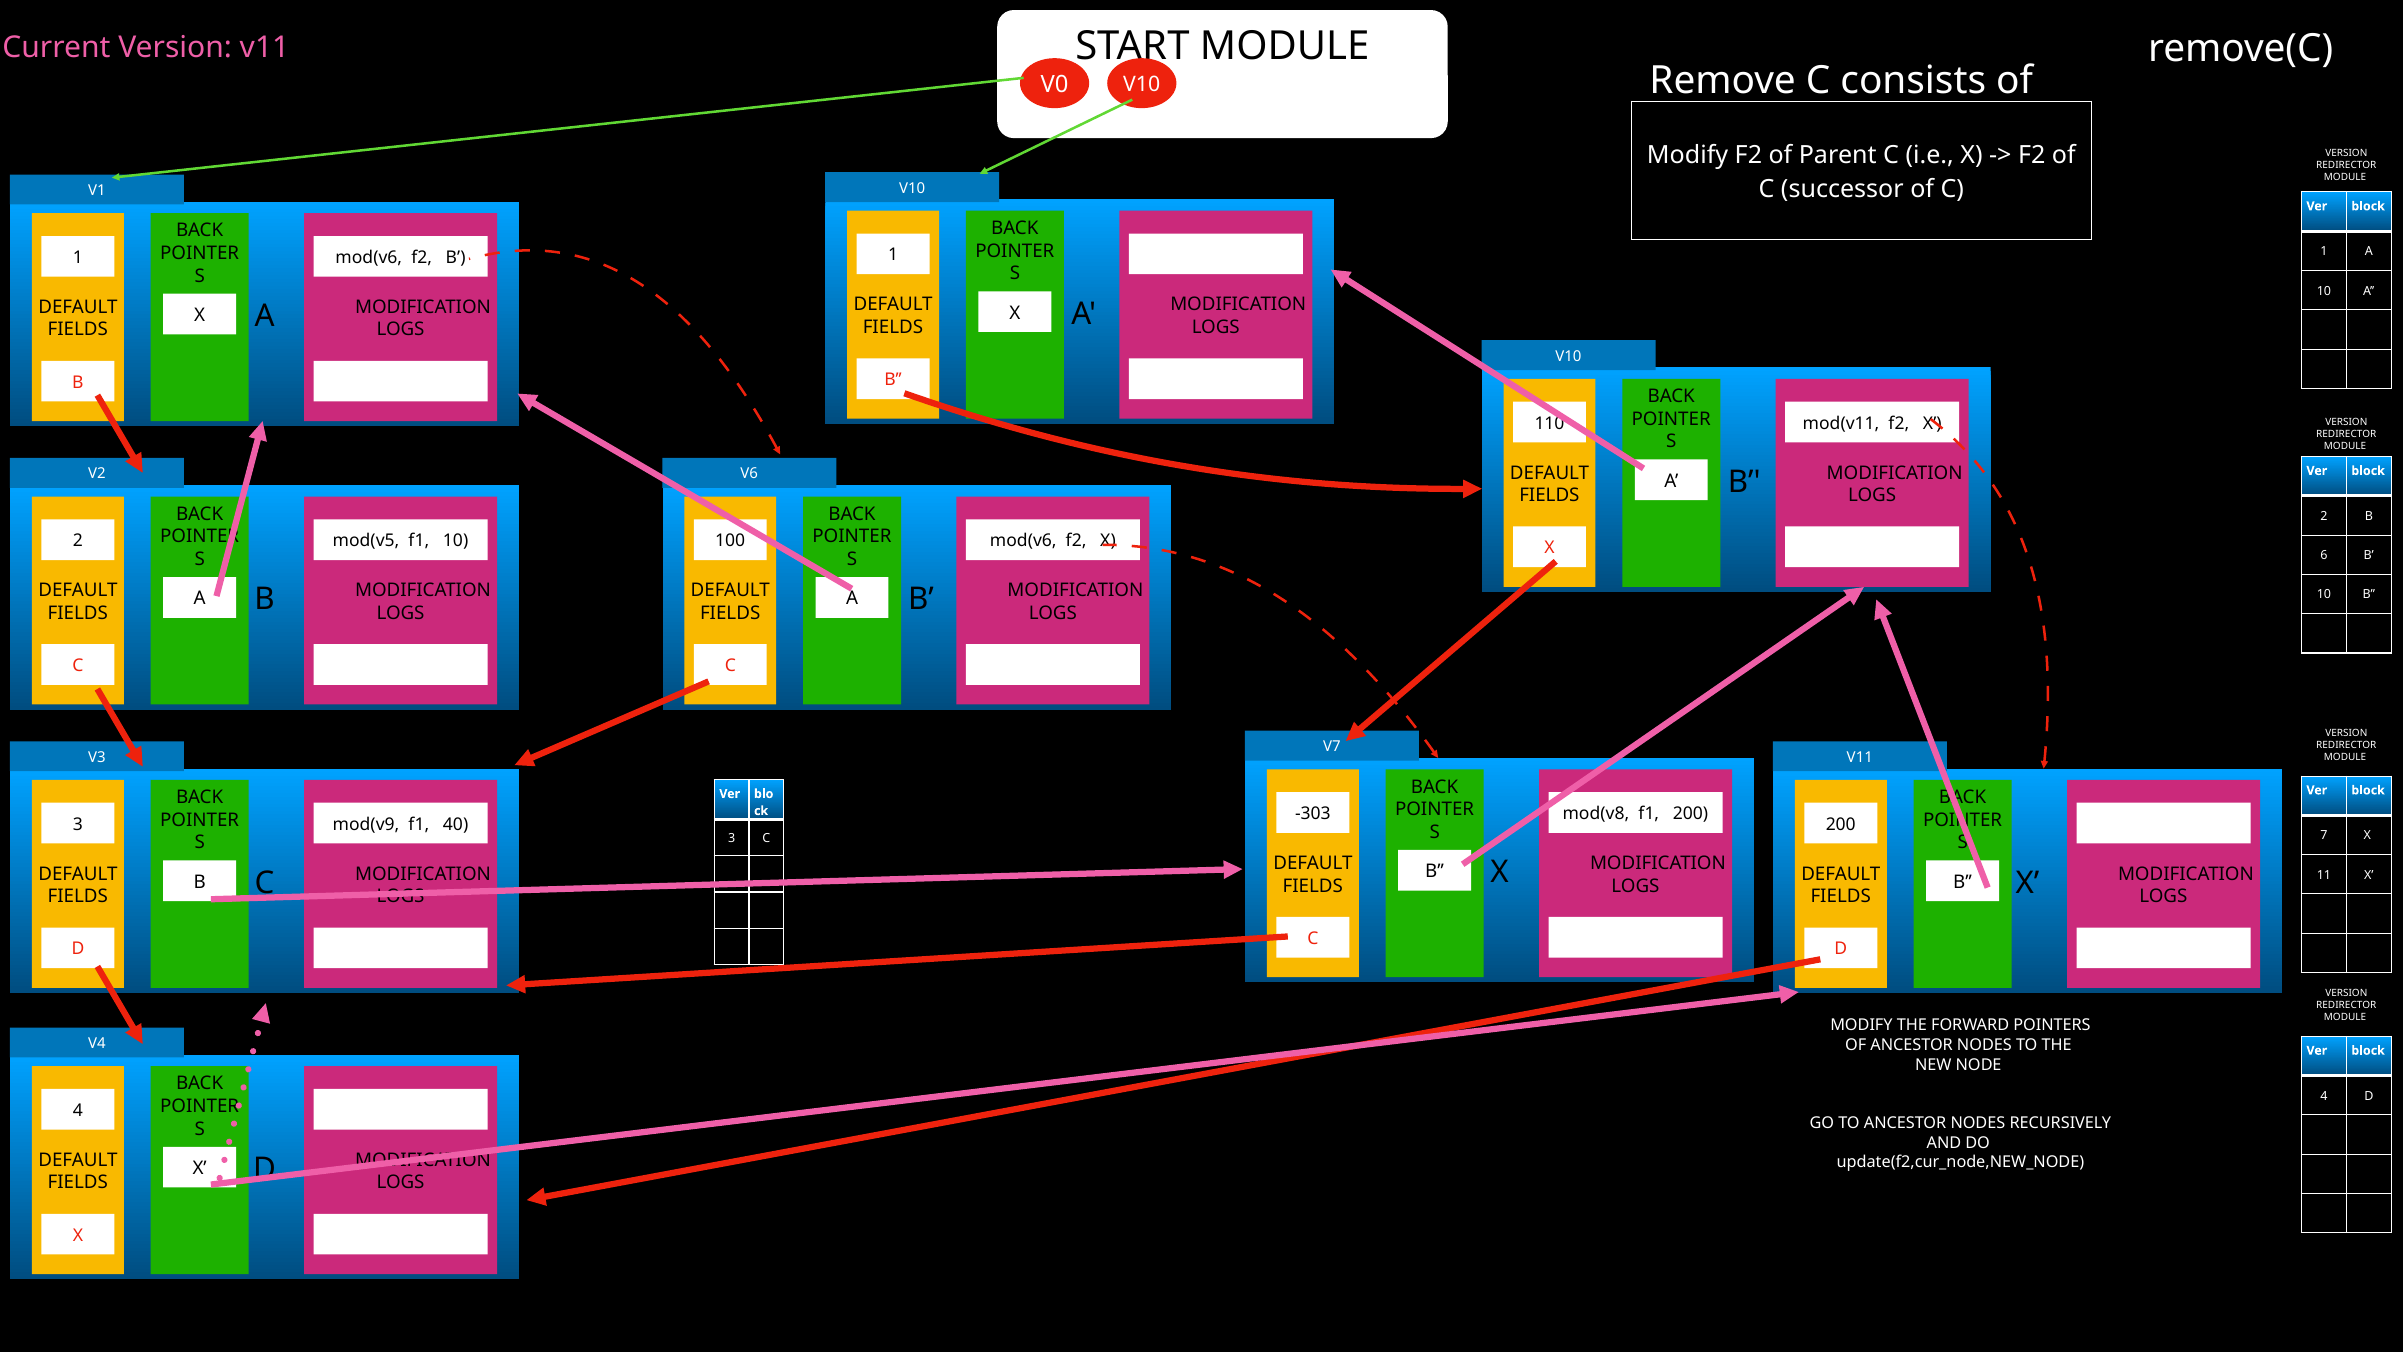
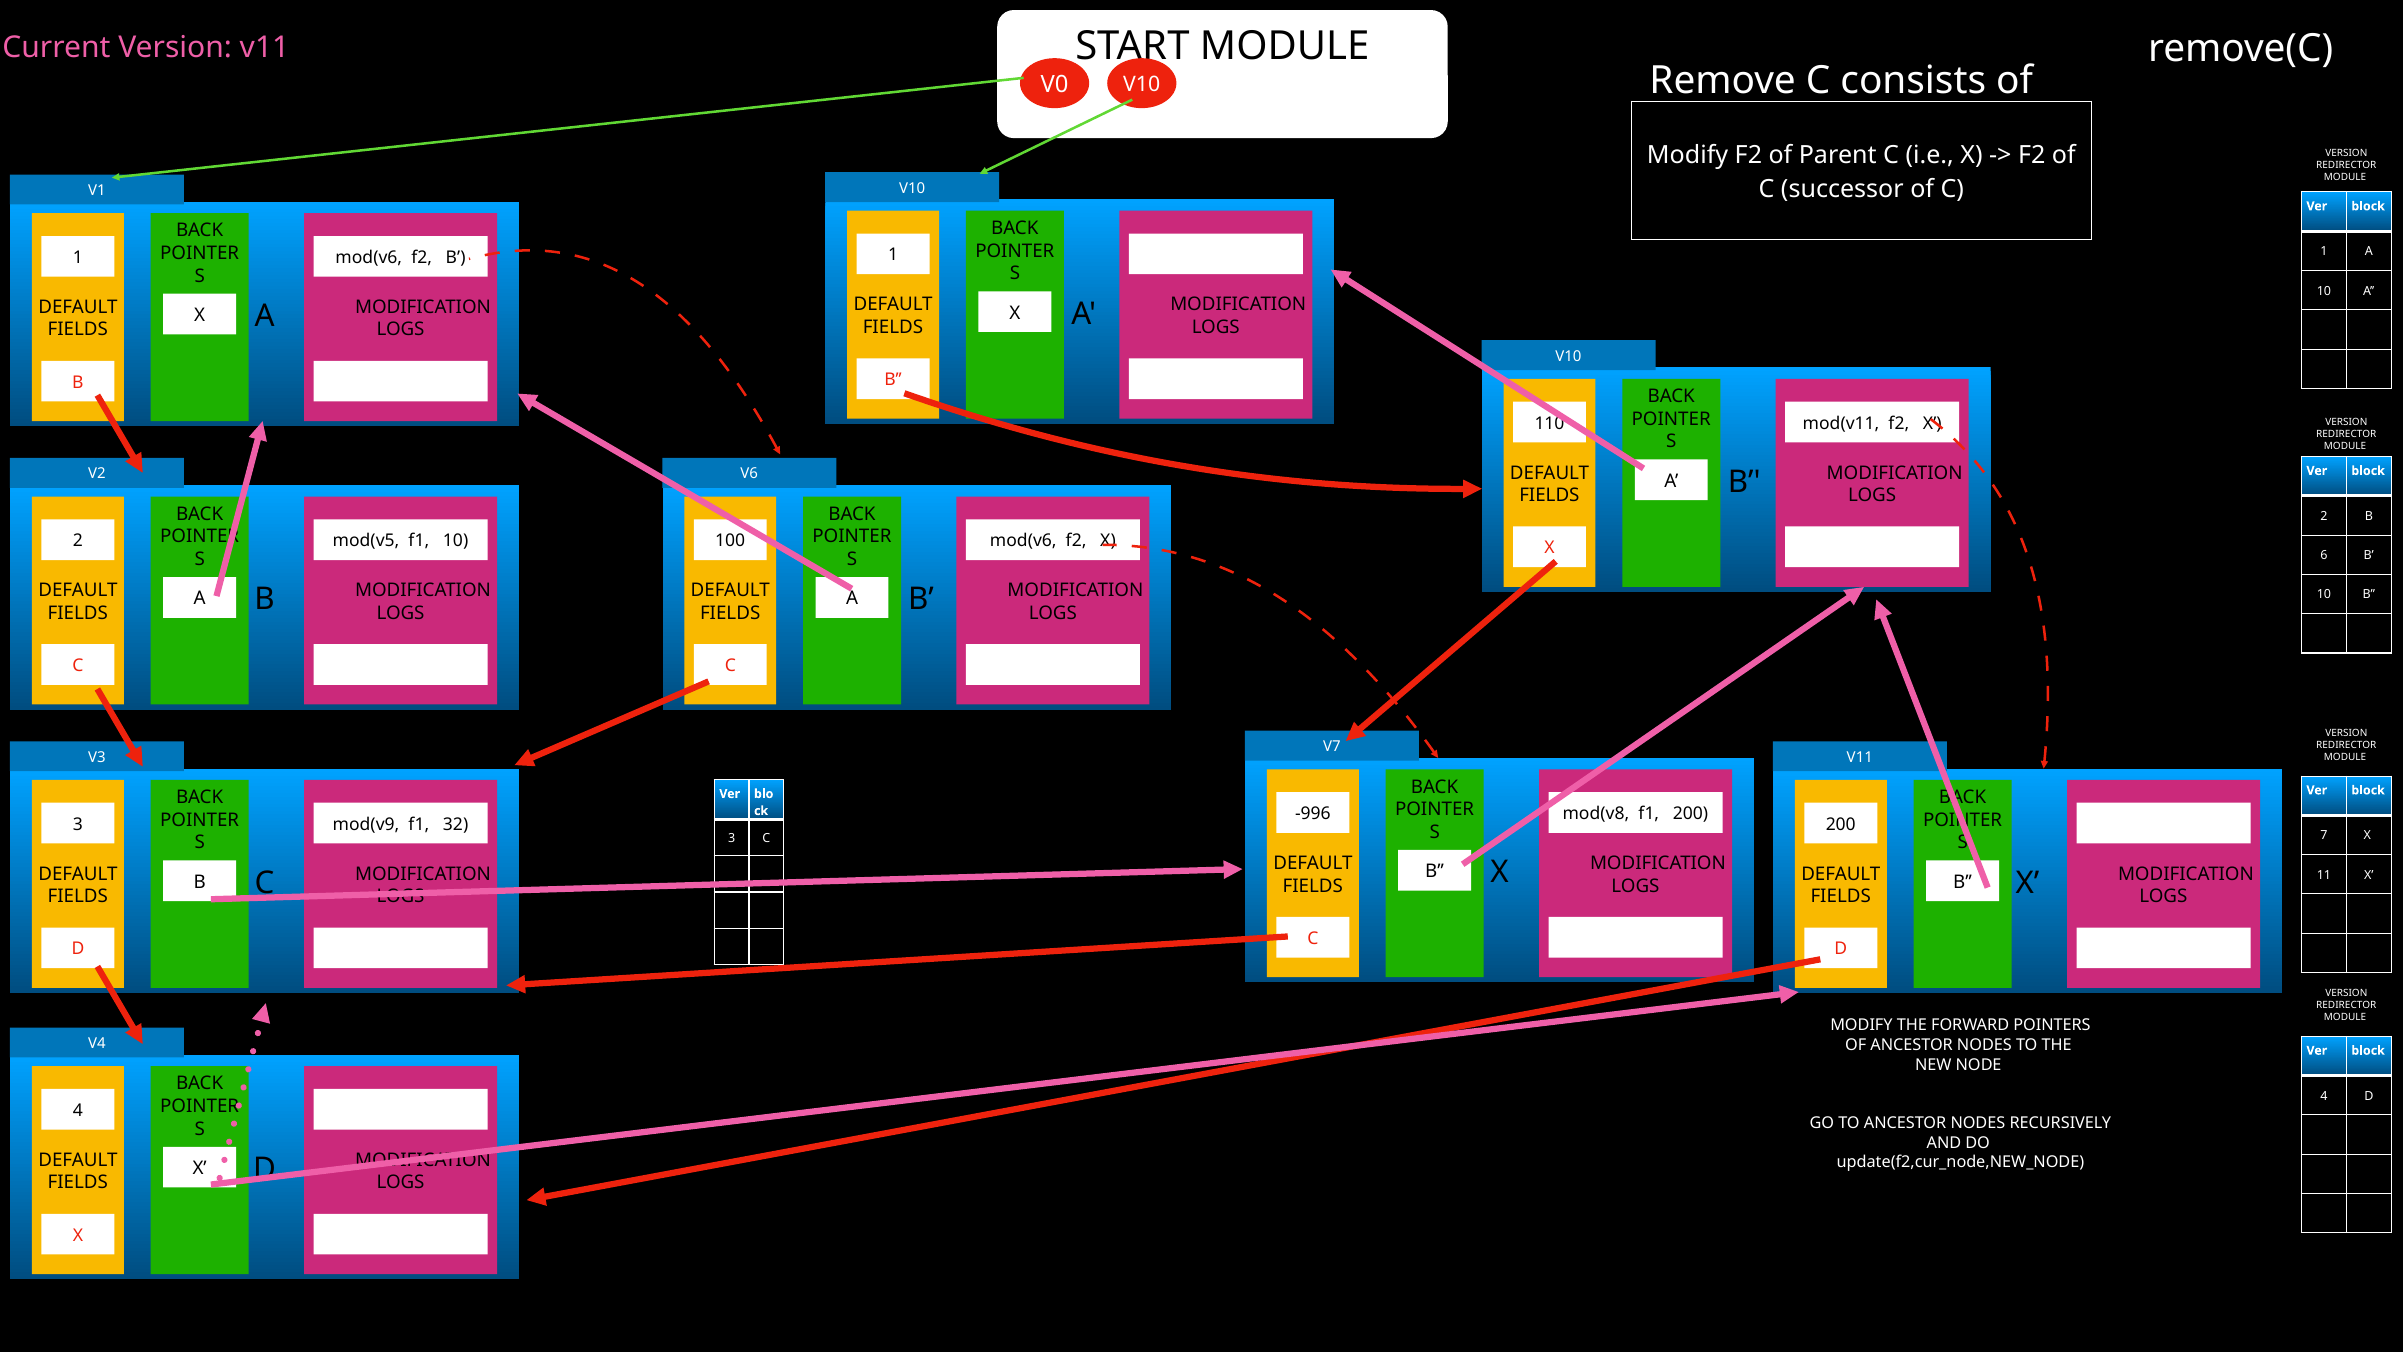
-303: -303 -> -996
40: 40 -> 32
